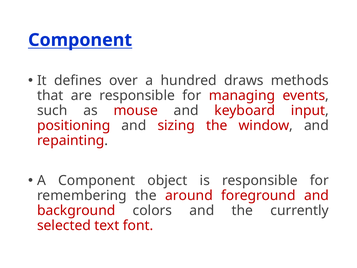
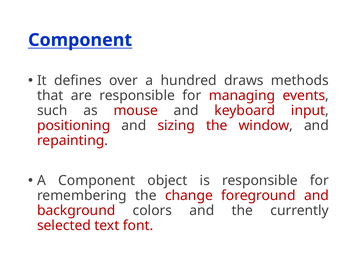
around: around -> change
